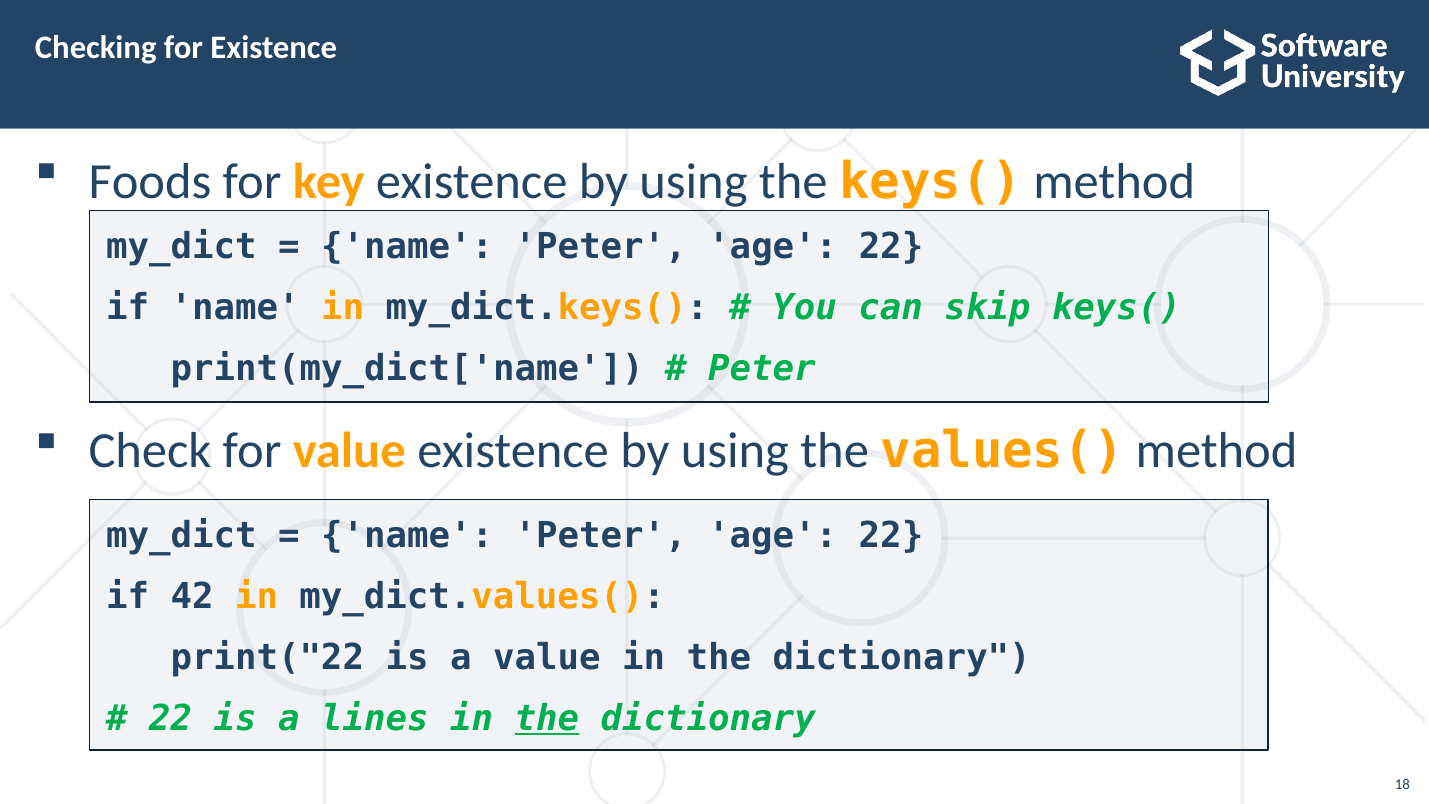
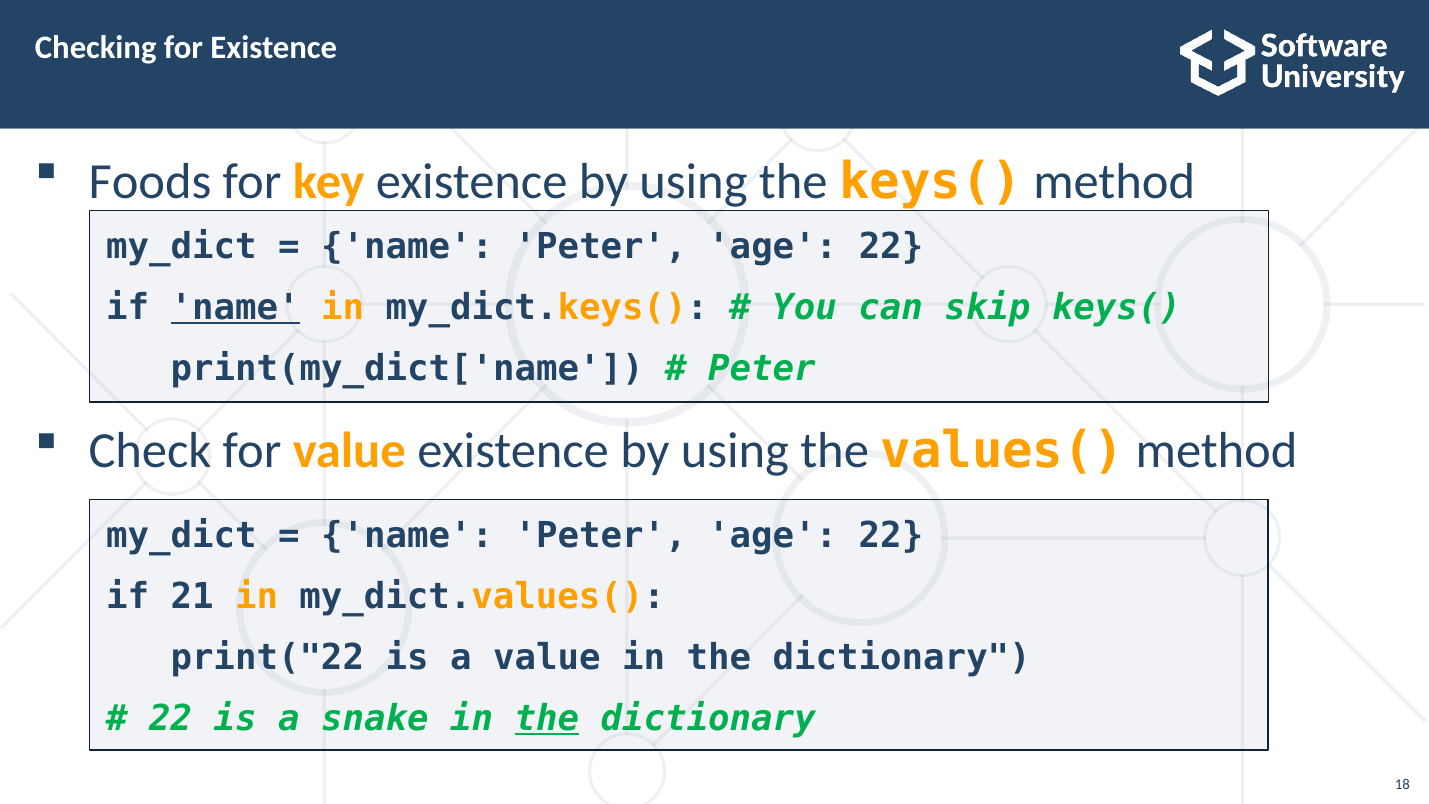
name at (235, 308) underline: none -> present
42: 42 -> 21
lines: lines -> snake
